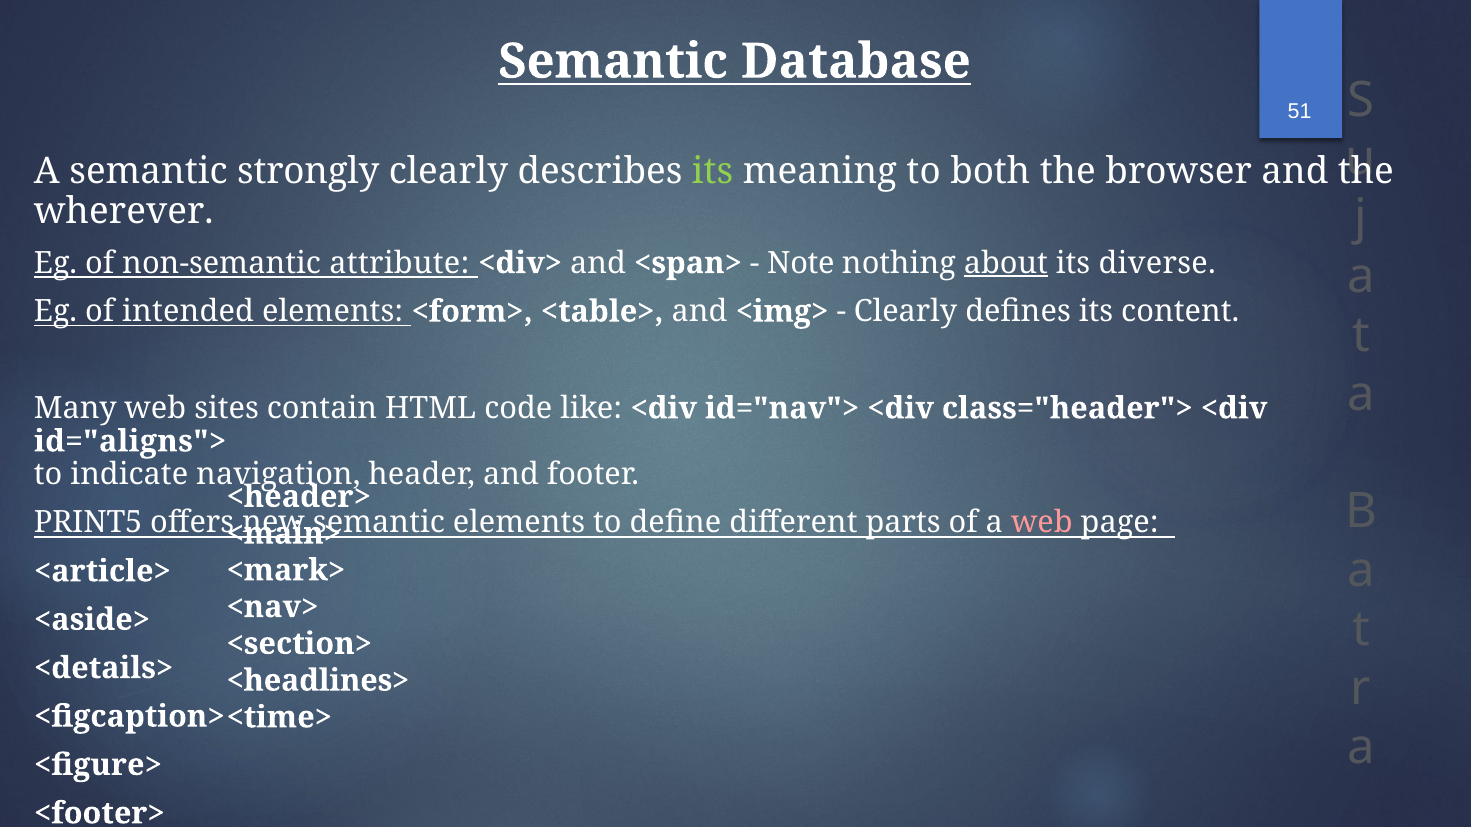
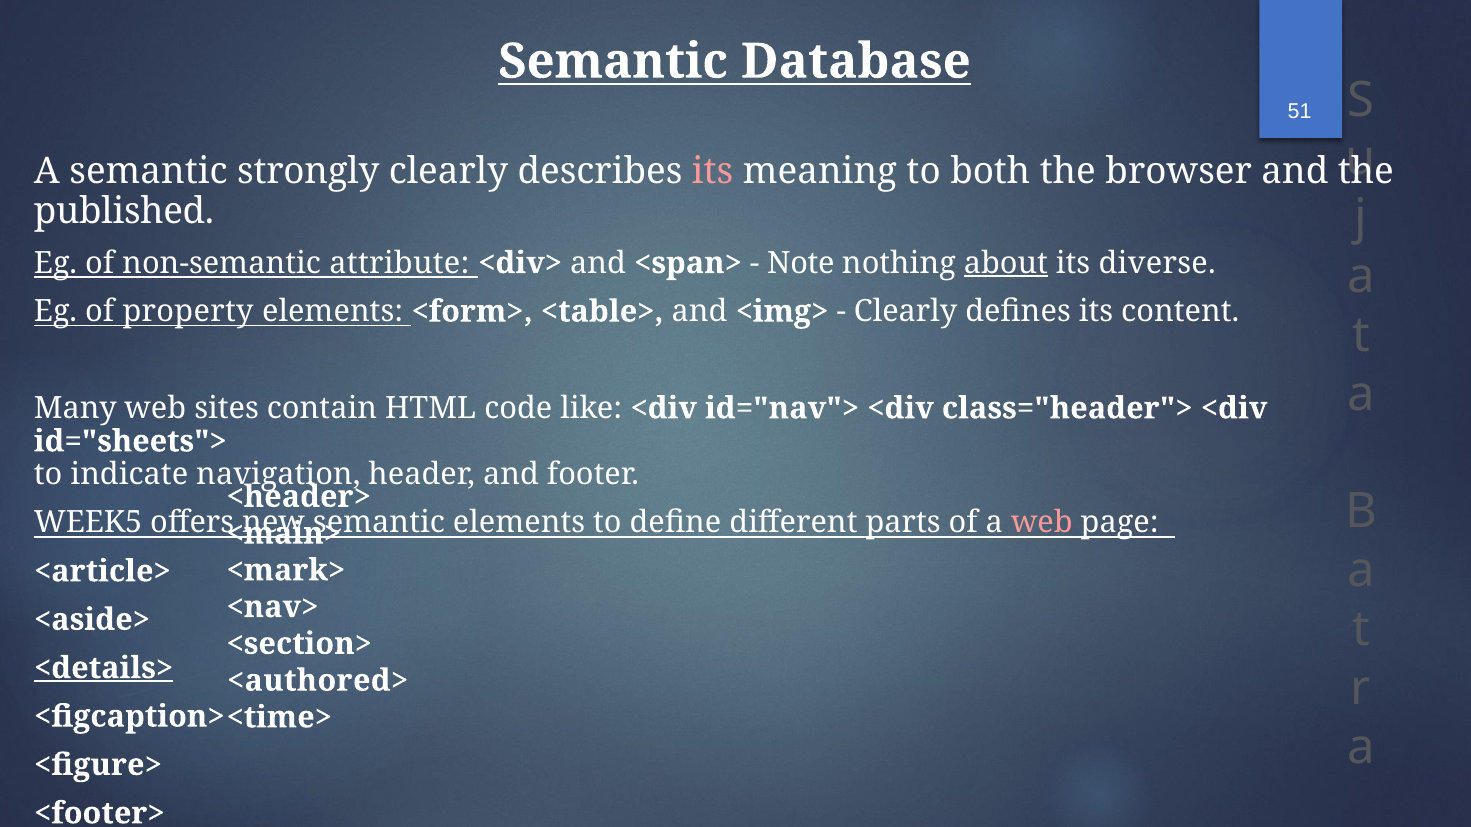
its at (713, 172) colour: light green -> pink
wherever: wherever -> published
intended: intended -> property
id="aligns">: id="aligns"> -> id="sheets">
PRINT5: PRINT5 -> WEEK5
<details> underline: none -> present
<headlines>: <headlines> -> <authored>
